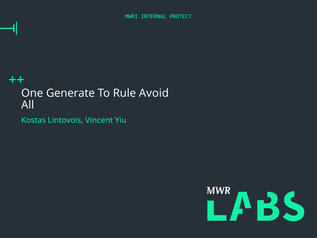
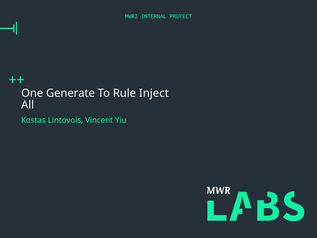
Avoid: Avoid -> Inject
